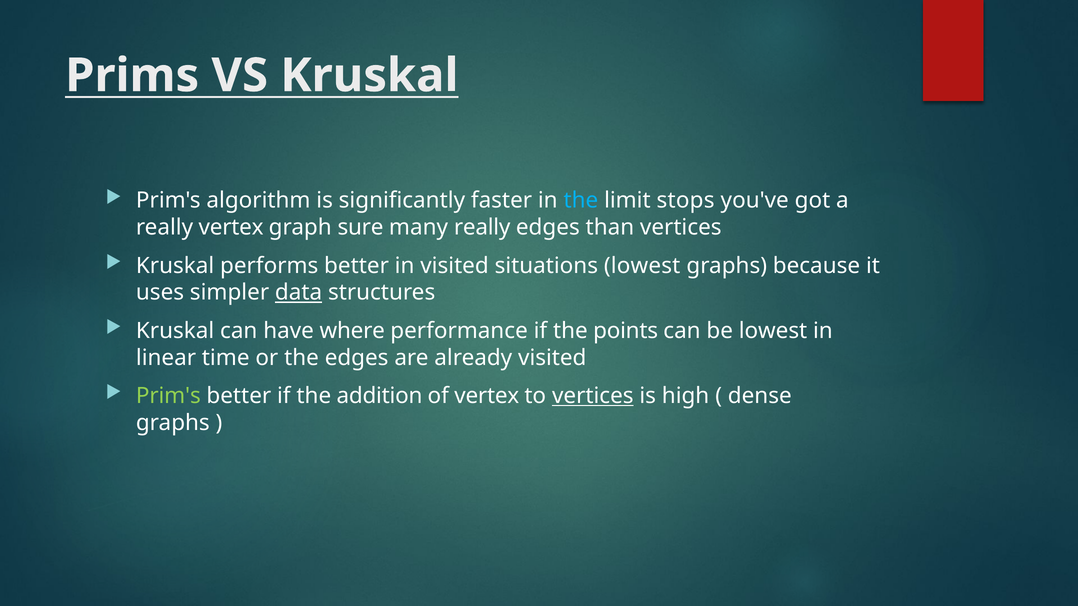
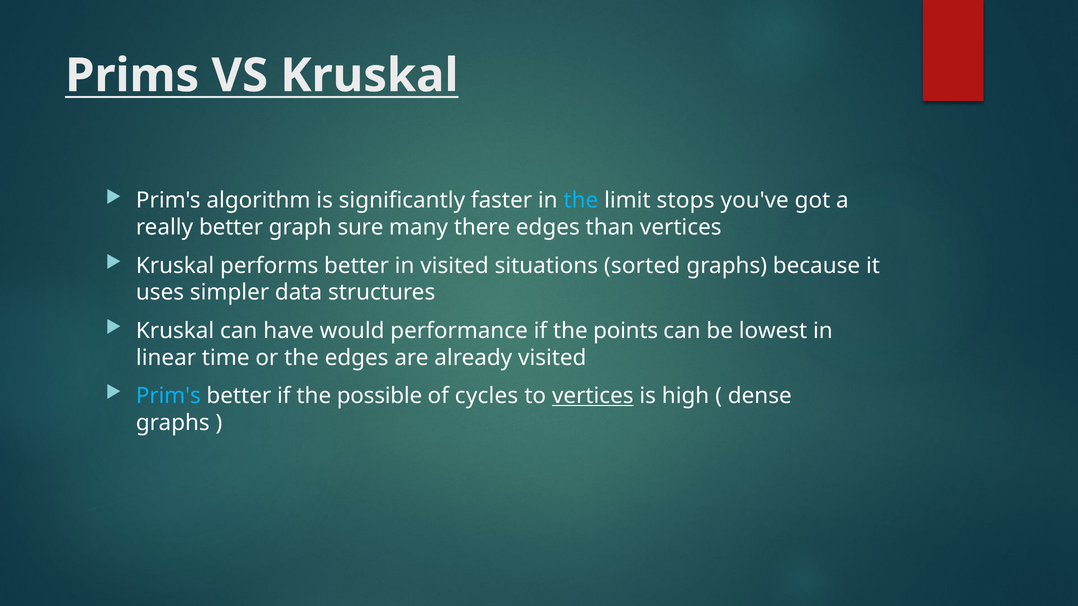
really vertex: vertex -> better
many really: really -> there
situations lowest: lowest -> sorted
data underline: present -> none
where: where -> would
Prim's at (168, 396) colour: light green -> light blue
addition: addition -> possible
of vertex: vertex -> cycles
